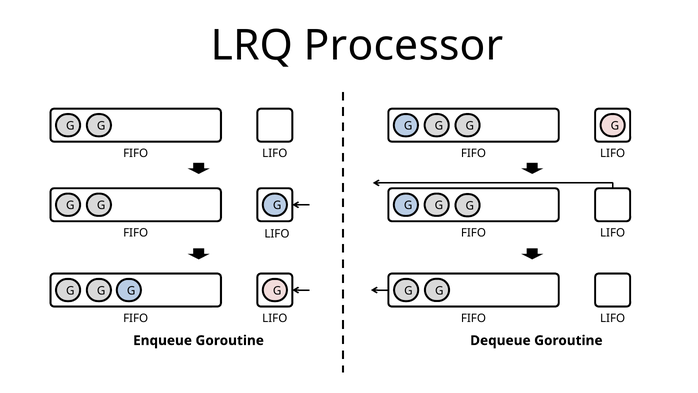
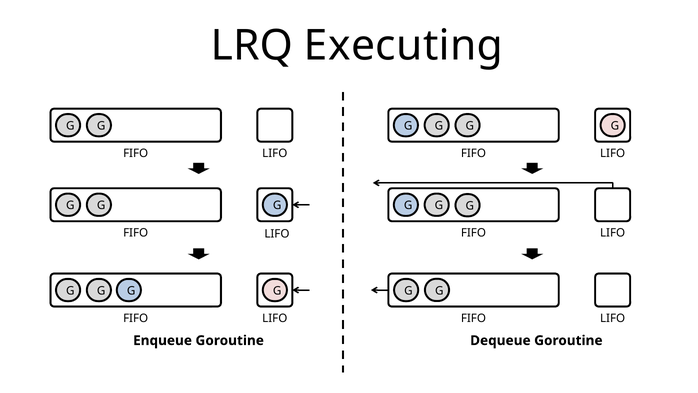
Processor: Processor -> Executing
